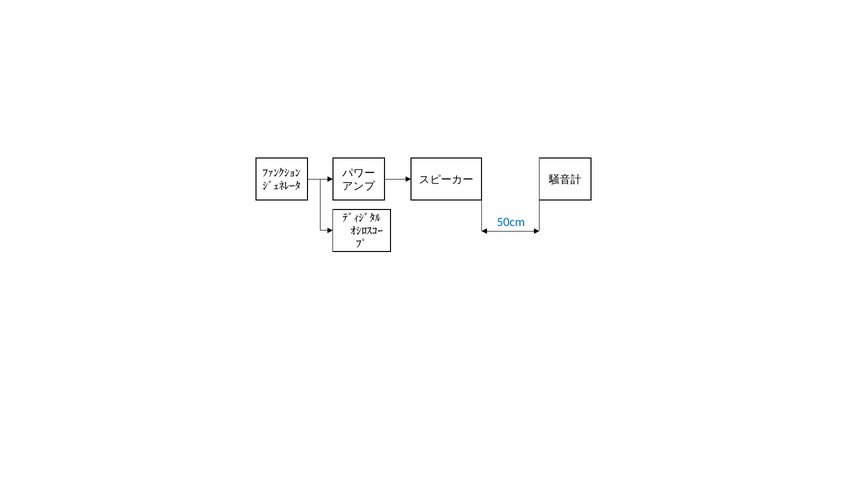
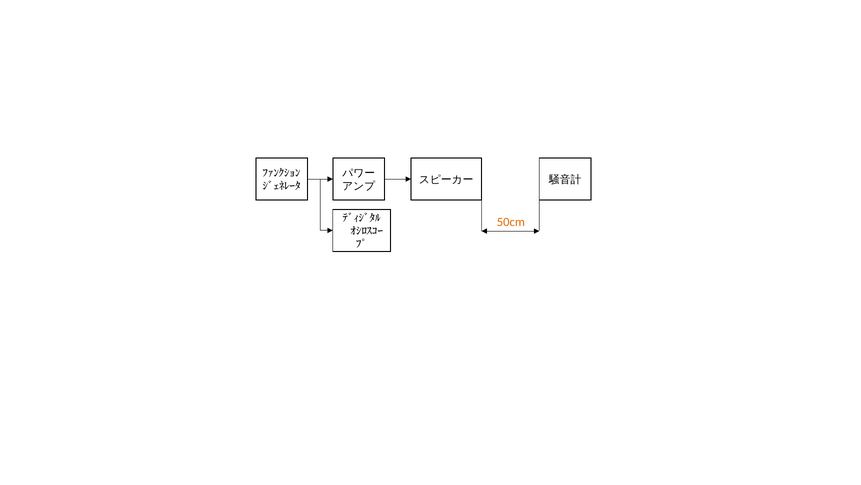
50cm colour: blue -> orange
